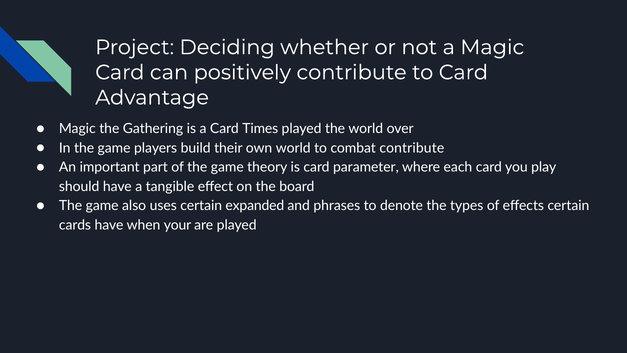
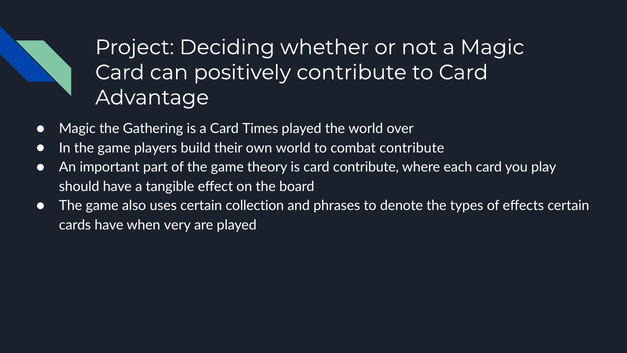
card parameter: parameter -> contribute
expanded: expanded -> collection
your: your -> very
